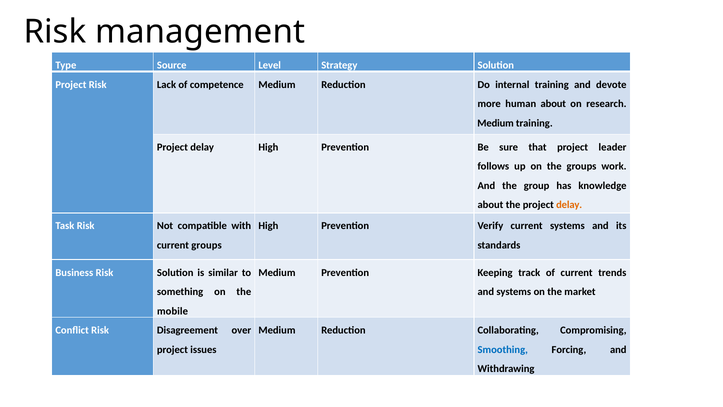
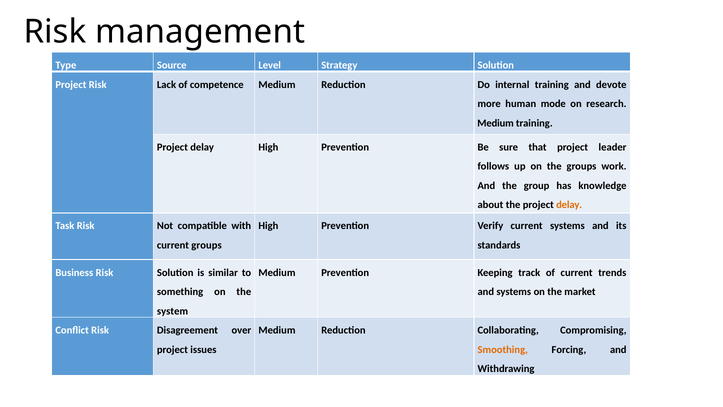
human about: about -> mode
mobile: mobile -> system
Smoothing colour: blue -> orange
